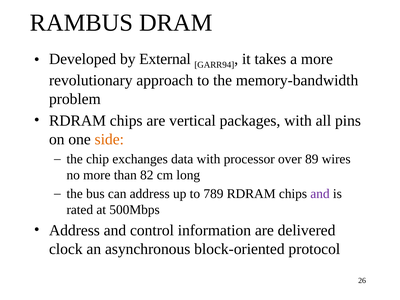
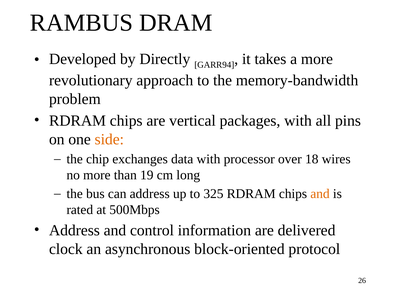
External: External -> Directly
89: 89 -> 18
82: 82 -> 19
789: 789 -> 325
and at (320, 194) colour: purple -> orange
